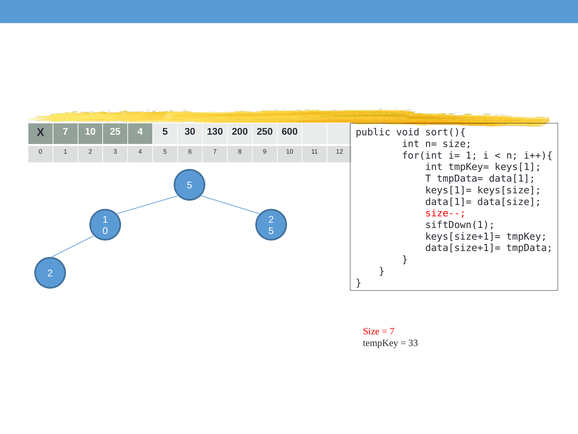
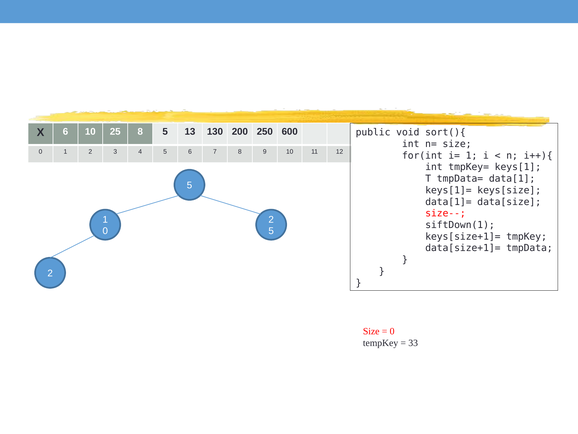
X 7: 7 -> 6
25 4: 4 -> 8
30: 30 -> 13
7 at (392, 331): 7 -> 0
